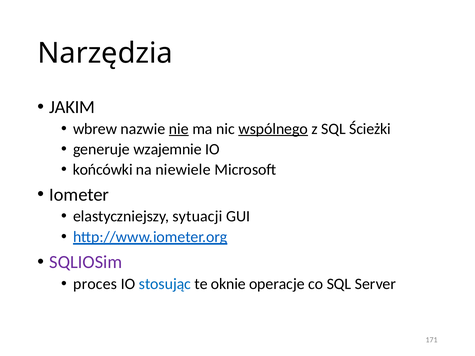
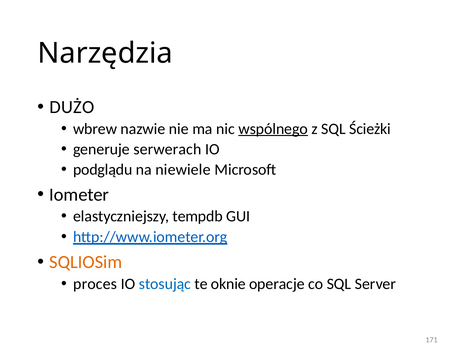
JAKIM: JAKIM -> DUŻO
nie underline: present -> none
wzajemnie: wzajemnie -> serwerach
końcówki: końcówki -> podglądu
sytuacji: sytuacji -> tempdb
SQLIOSim colour: purple -> orange
